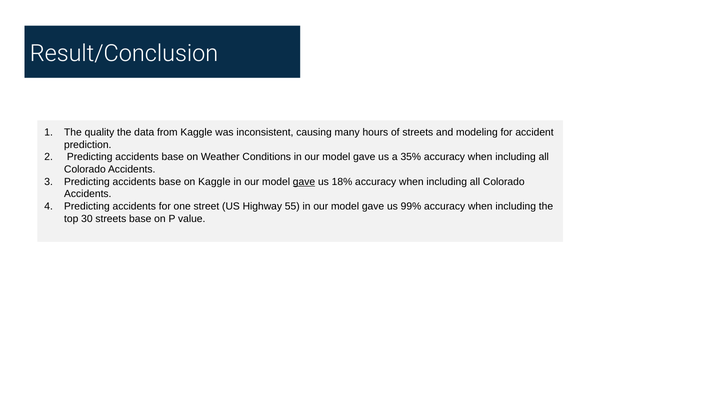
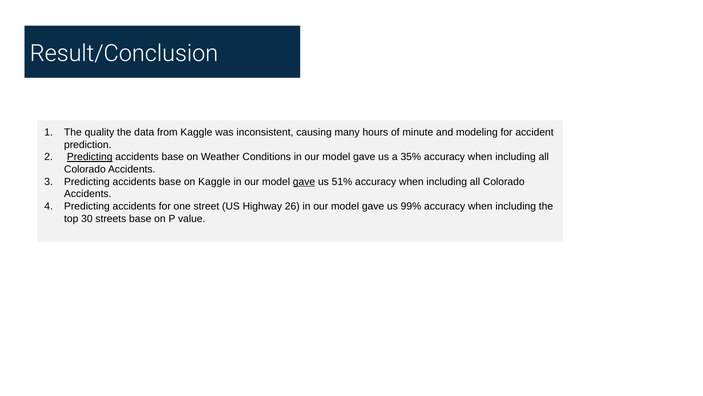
of streets: streets -> minute
Predicting at (90, 157) underline: none -> present
18%: 18% -> 51%
55: 55 -> 26
